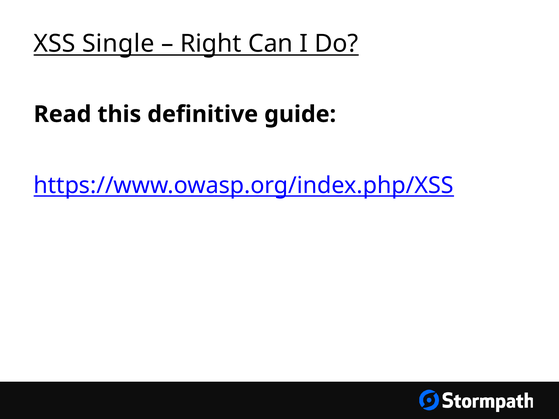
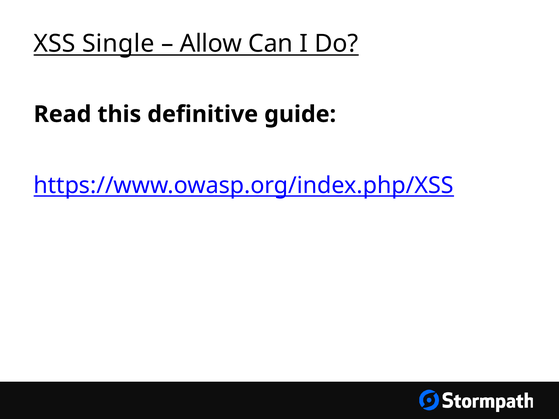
Right: Right -> Allow
